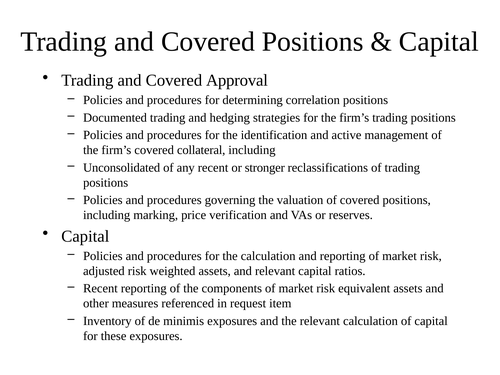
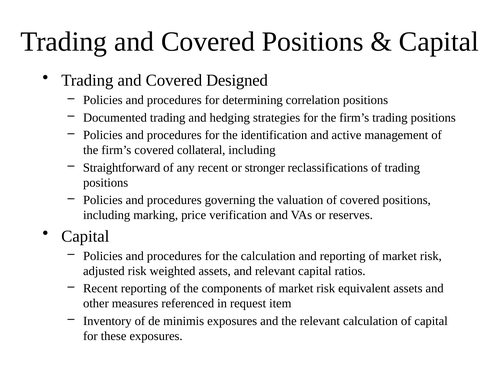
Approval: Approval -> Designed
Unconsolidated: Unconsolidated -> Straightforward
